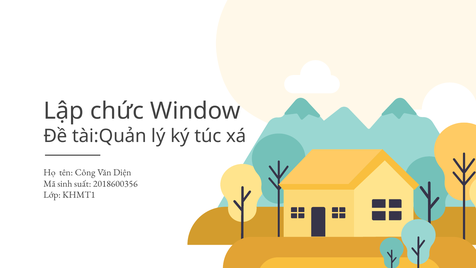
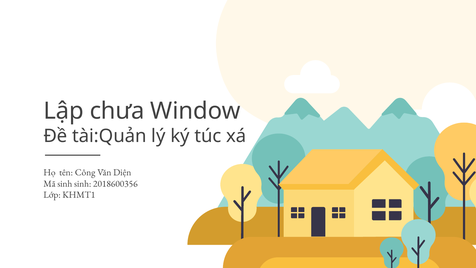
chức: chức -> chưa
sinh suất: suất -> sinh
